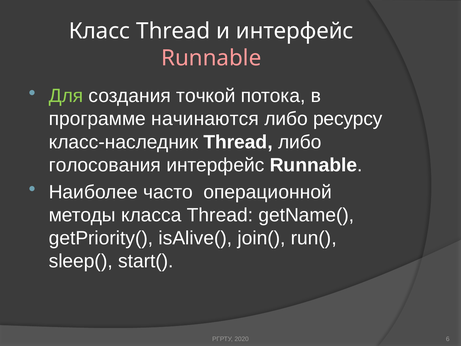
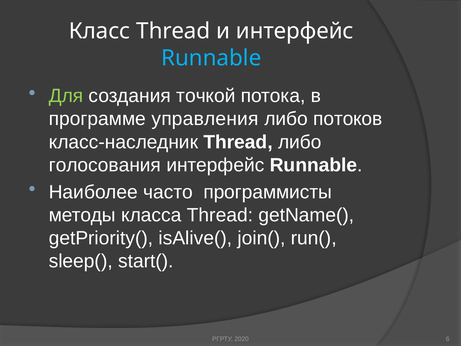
Runnable at (211, 58) colour: pink -> light blue
начинаются: начинаются -> управления
ресурсу: ресурсу -> потоков
операционной: операционной -> программисты
